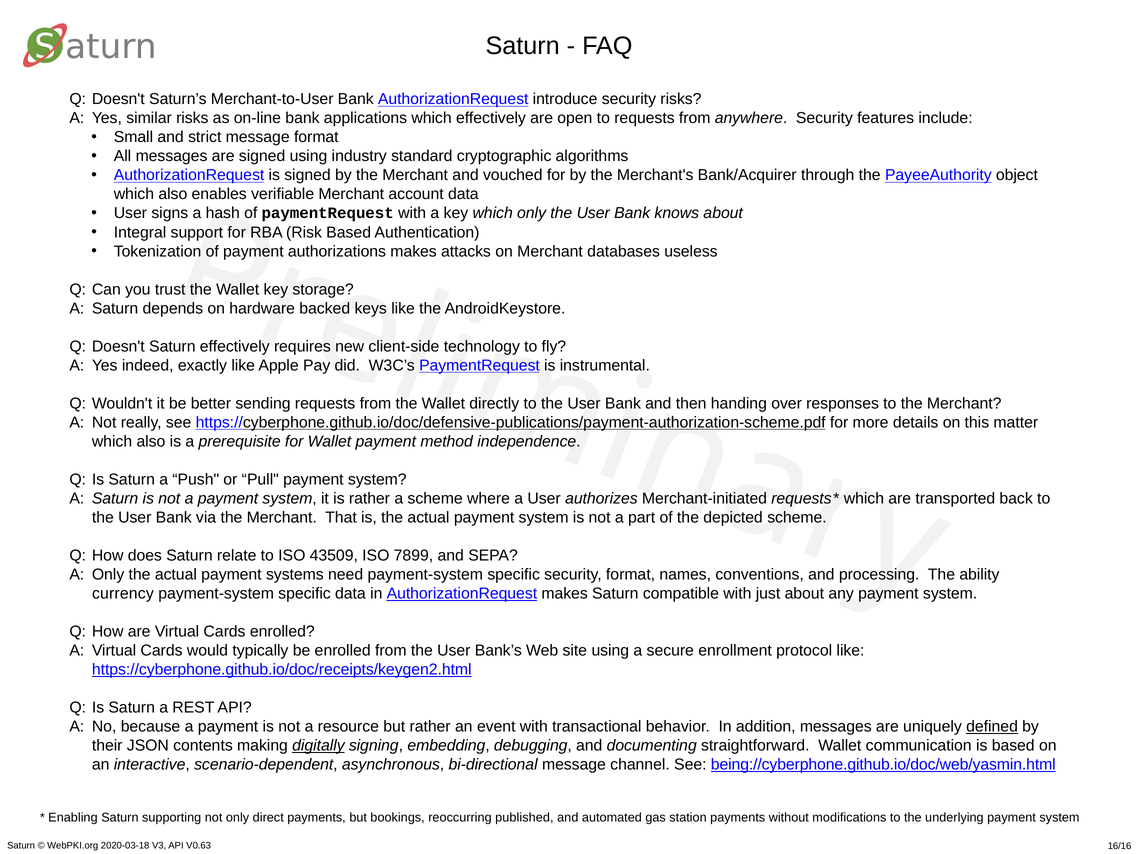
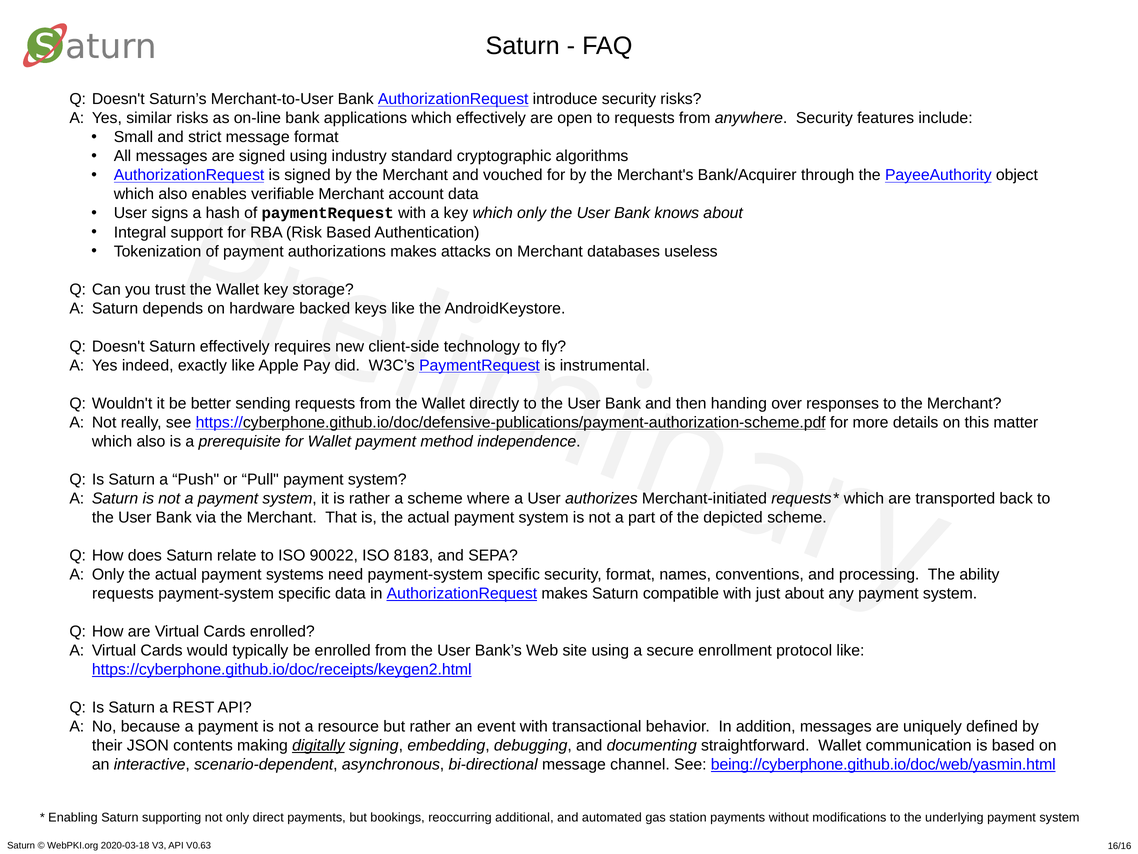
43509: 43509 -> 90022
7899: 7899 -> 8183
currency at (123, 593): currency -> requests
defined underline: present -> none
published: published -> additional
